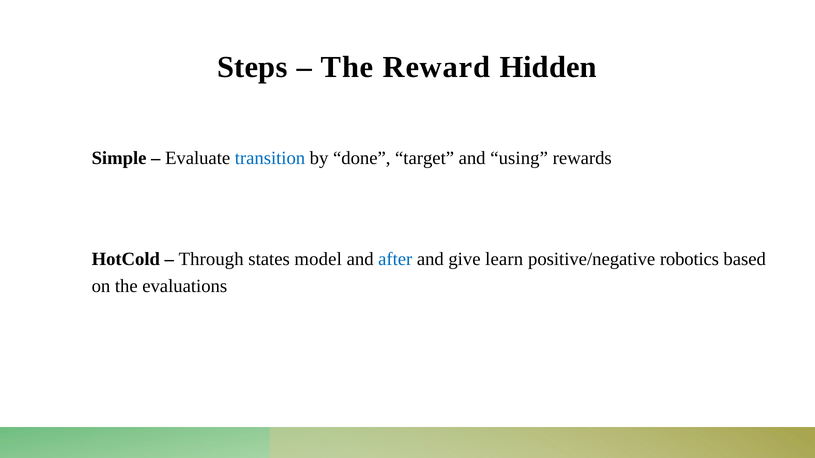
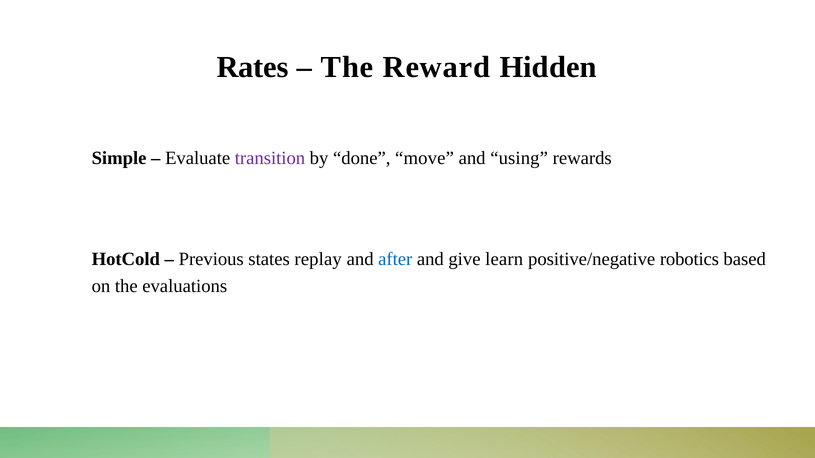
Steps: Steps -> Rates
transition colour: blue -> purple
target: target -> move
Through: Through -> Previous
model: model -> replay
